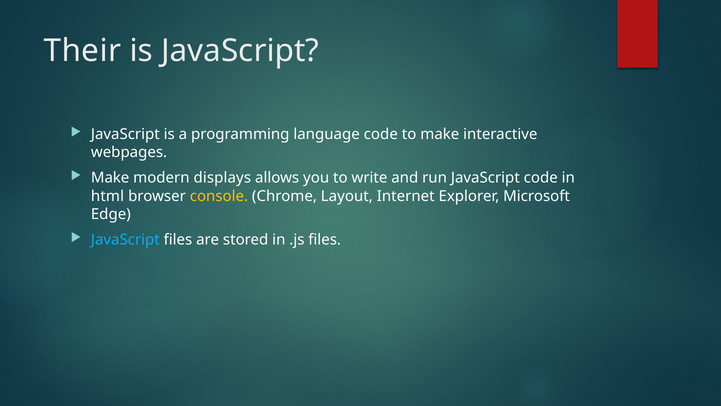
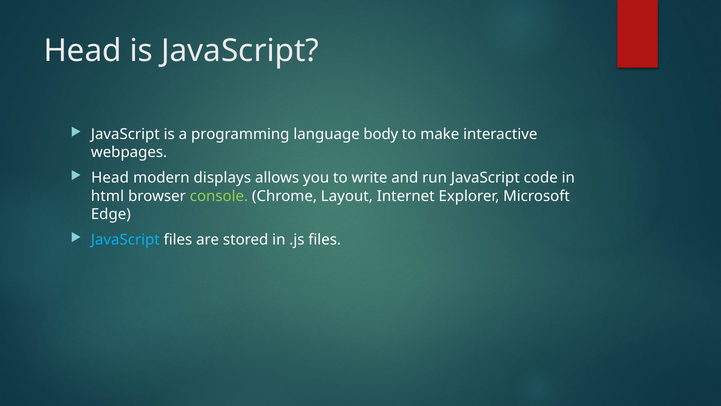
Their at (82, 51): Their -> Head
language code: code -> body
Make at (110, 178): Make -> Head
console colour: yellow -> light green
